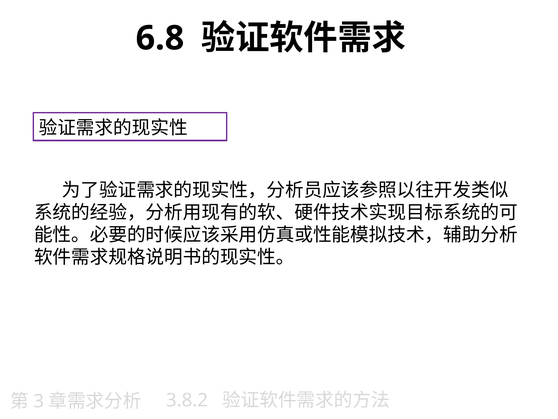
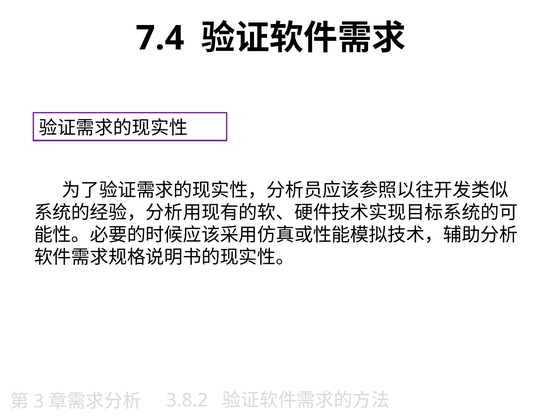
6.8: 6.8 -> 7.4
